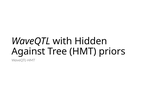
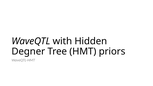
Against: Against -> Degner
